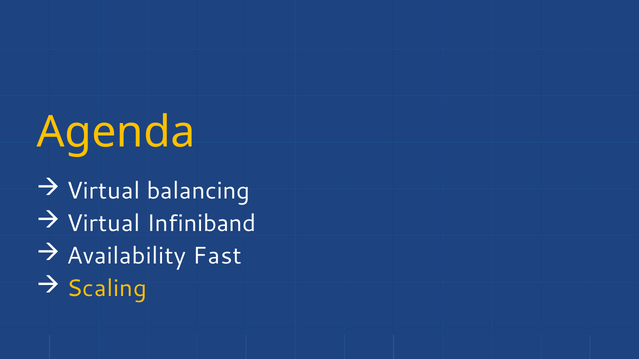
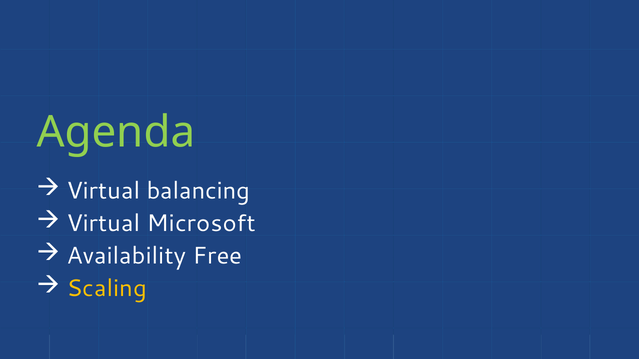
Agenda colour: yellow -> light green
Infiniband: Infiniband -> Microsoft
Fast: Fast -> Free
